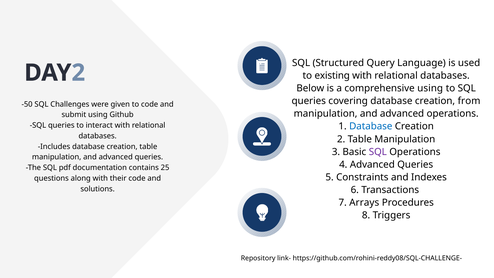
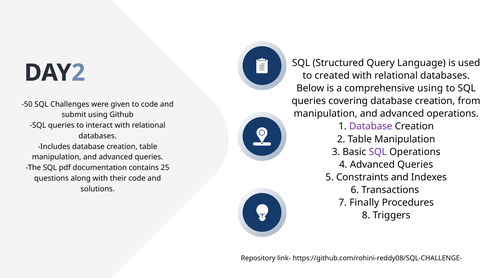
existing: existing -> created
Database at (371, 126) colour: blue -> purple
Arrays: Arrays -> Finally
